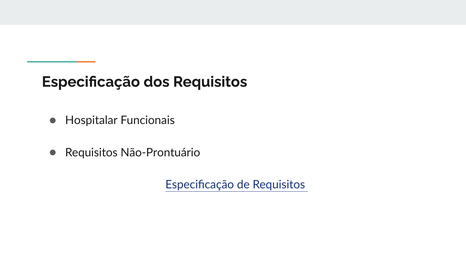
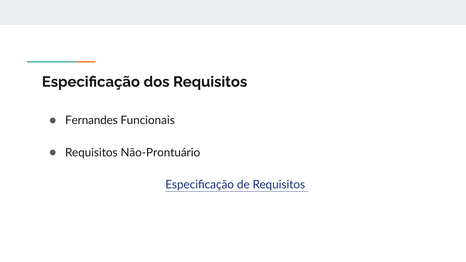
Hospitalar: Hospitalar -> Fernandes
